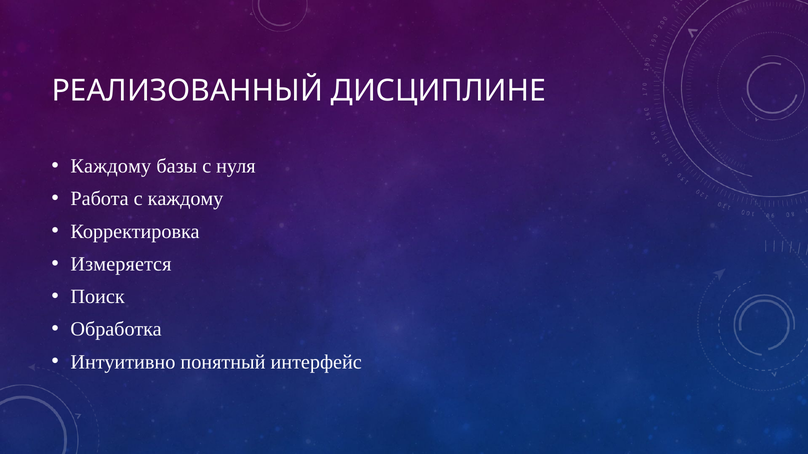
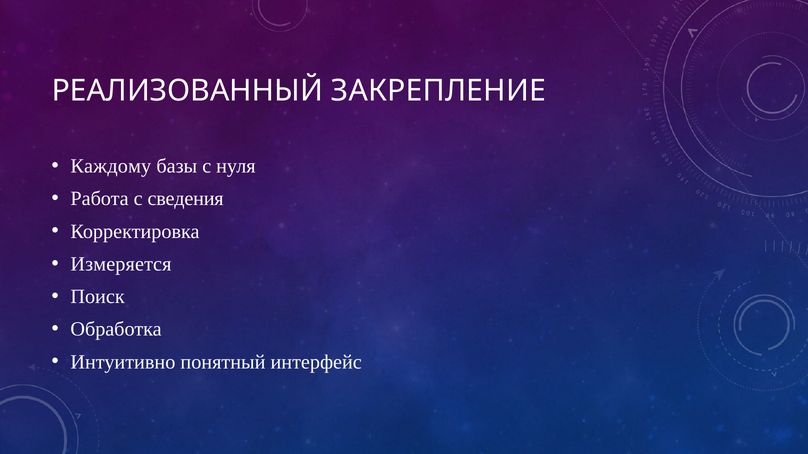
ДИСЦИПЛИНЕ: ДИСЦИПЛИНЕ -> ЗАКРЕПЛЕНИЕ
с каждому: каждому -> сведения
